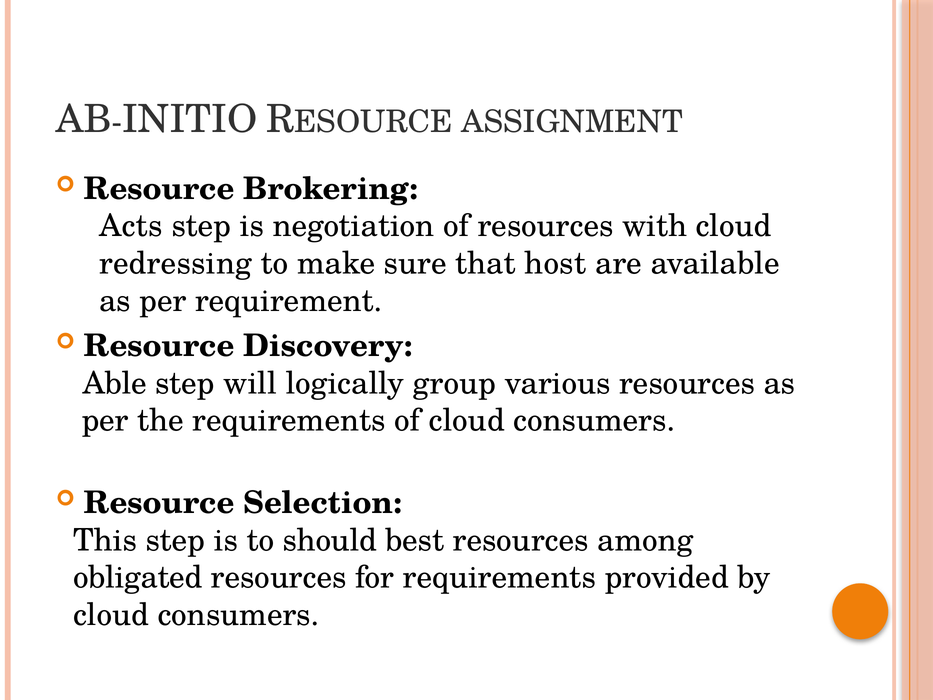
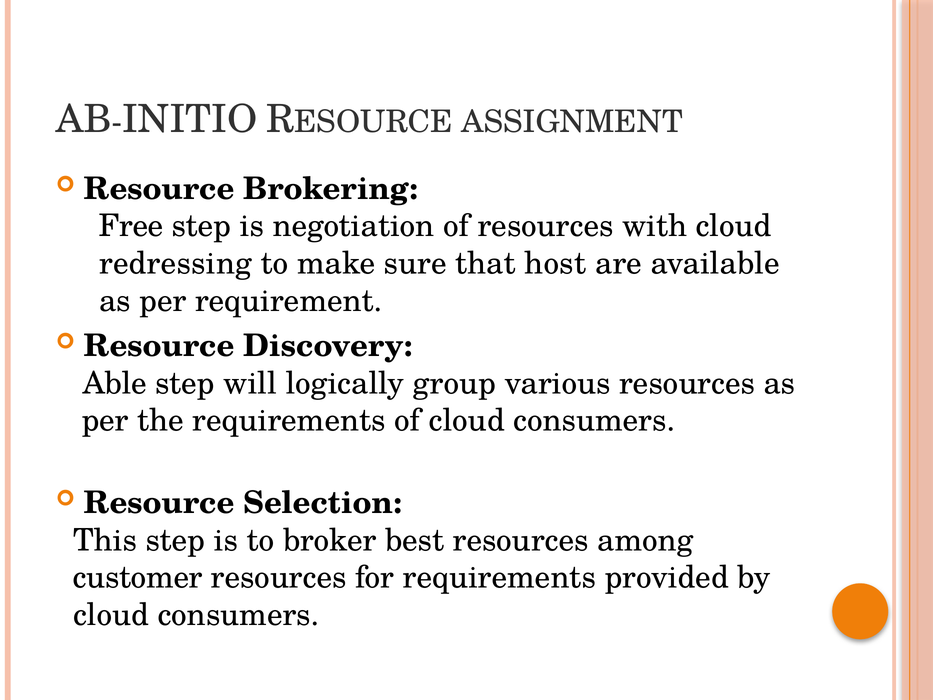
Acts: Acts -> Free
should: should -> broker
obligated: obligated -> customer
